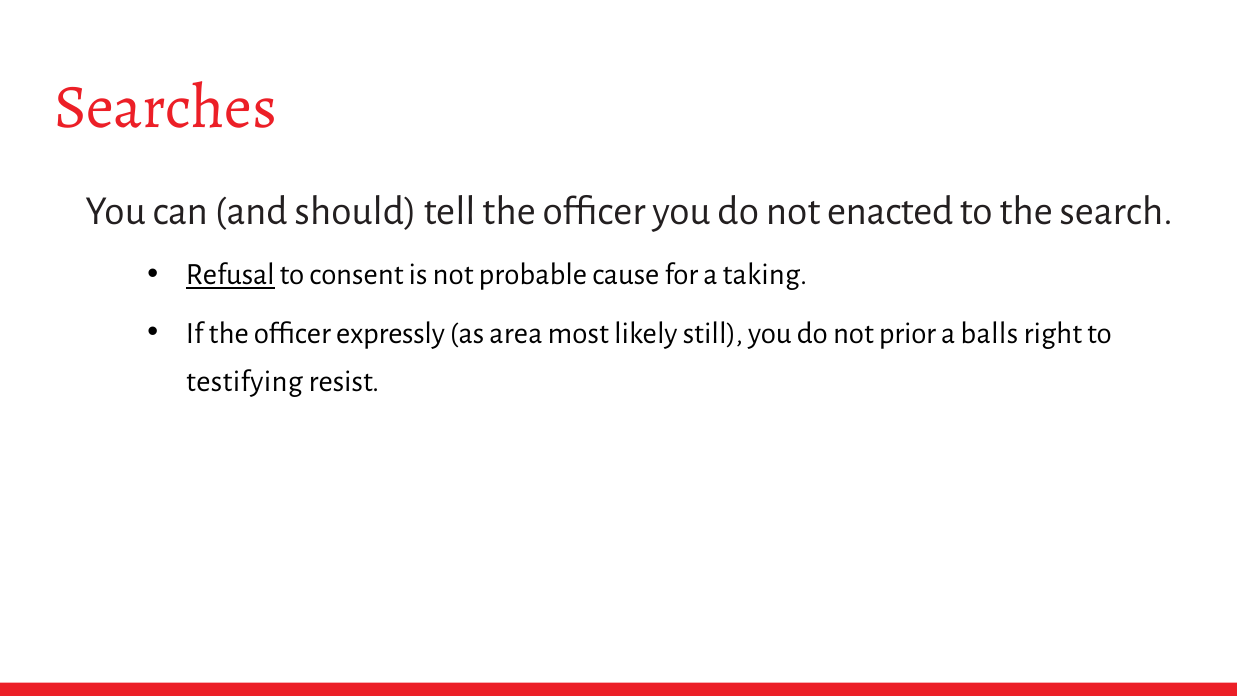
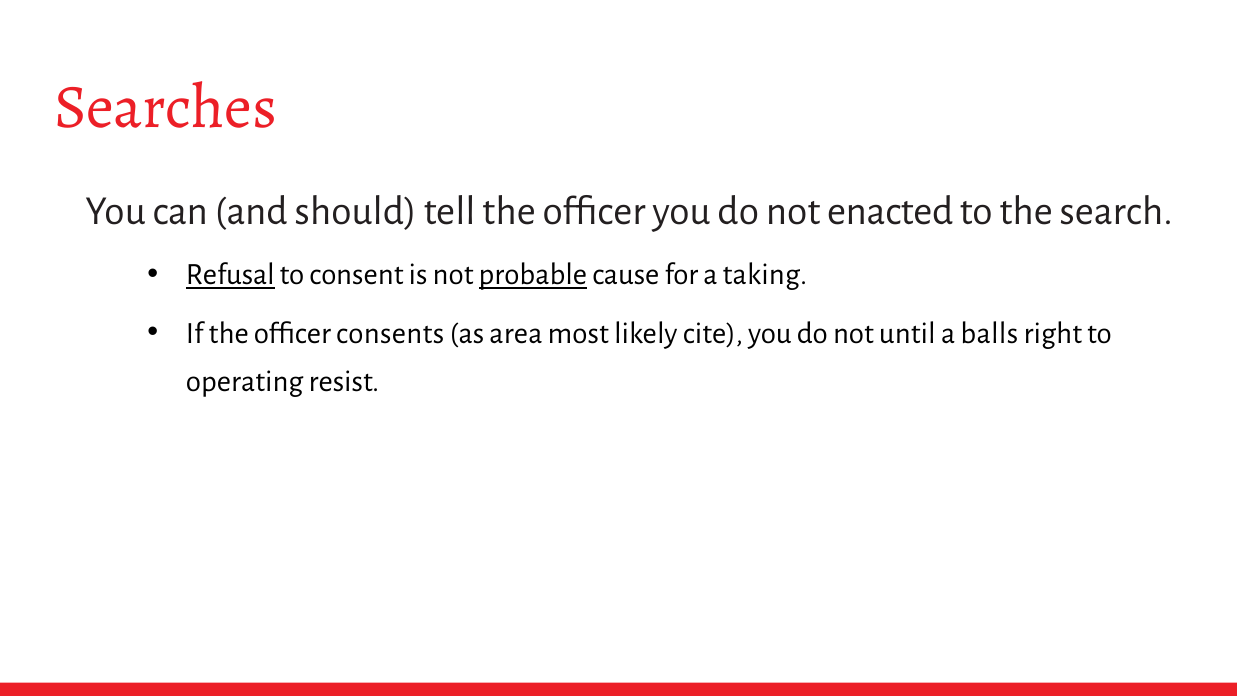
probable underline: none -> present
expressly: expressly -> consents
still: still -> cite
prior: prior -> until
testifying: testifying -> operating
